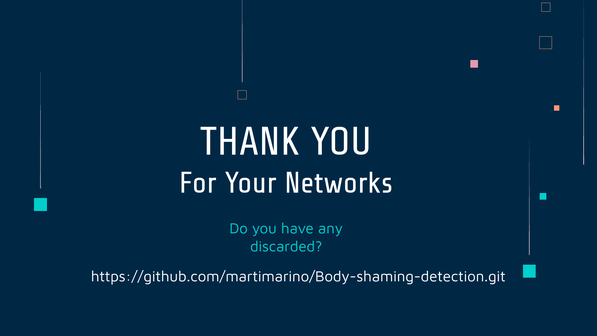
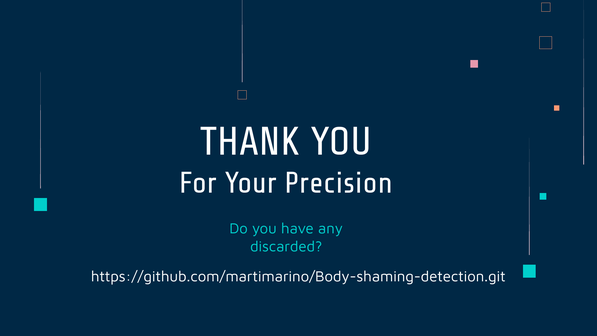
Networks: Networks -> Precision
